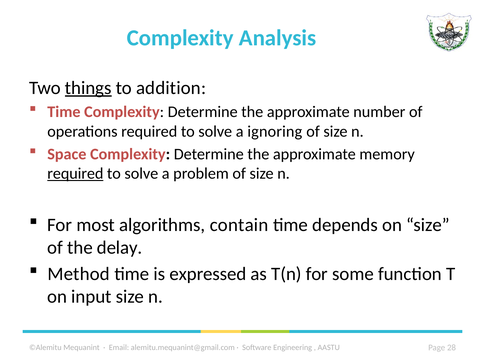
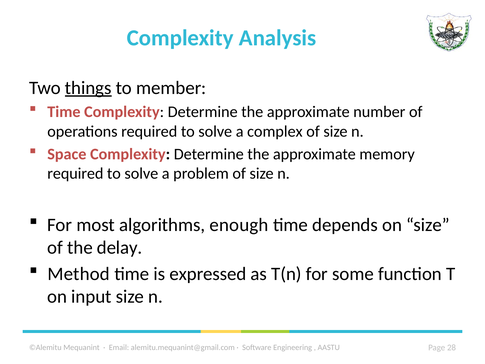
addition: addition -> member
ignoring: ignoring -> complex
required at (75, 173) underline: present -> none
contain: contain -> enough
